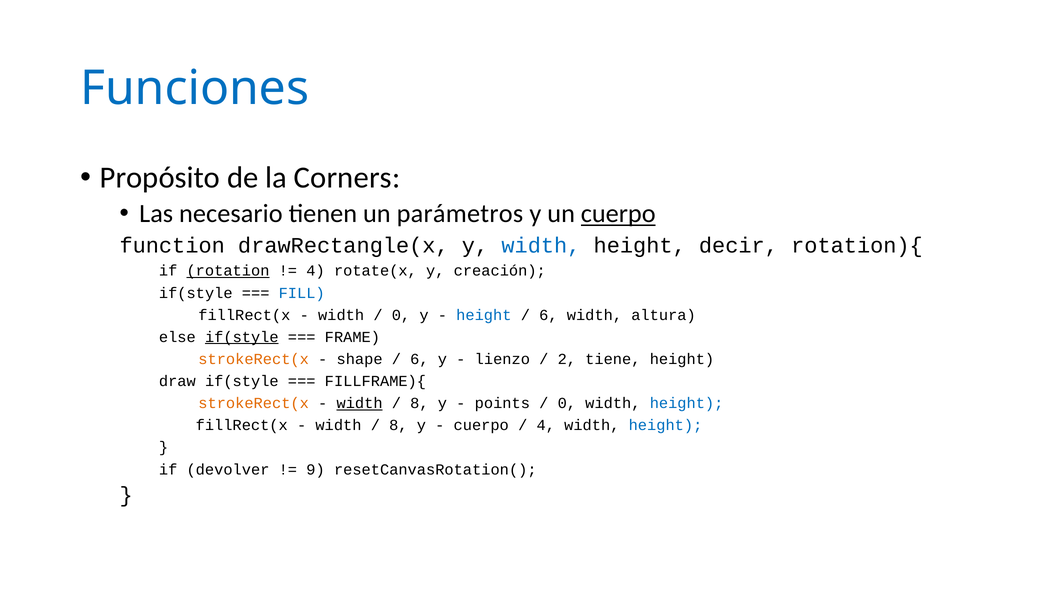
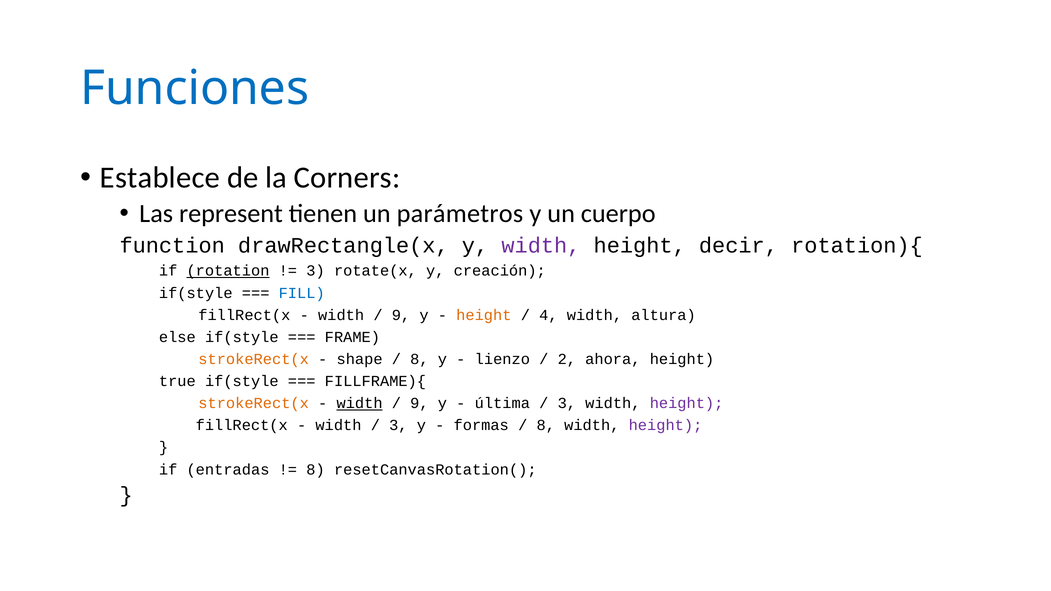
Propósito: Propósito -> Establece
necesario: necesario -> represent
cuerpo at (618, 214) underline: present -> none
width at (541, 245) colour: blue -> purple
4 at (316, 271): 4 -> 3
0 at (401, 315): 0 -> 9
height at (484, 315) colour: blue -> orange
6 at (548, 315): 6 -> 4
if(style at (242, 337) underline: present -> none
6 at (419, 359): 6 -> 8
tiene: tiene -> ahora
draw: draw -> true
8 at (419, 403): 8 -> 9
points: points -> última
0 at (567, 403): 0 -> 3
height at (687, 403) colour: blue -> purple
8 at (398, 425): 8 -> 3
cuerpo at (481, 425): cuerpo -> formas
4 at (546, 425): 4 -> 8
height at (665, 425) colour: blue -> purple
devolver: devolver -> entradas
9 at (316, 470): 9 -> 8
